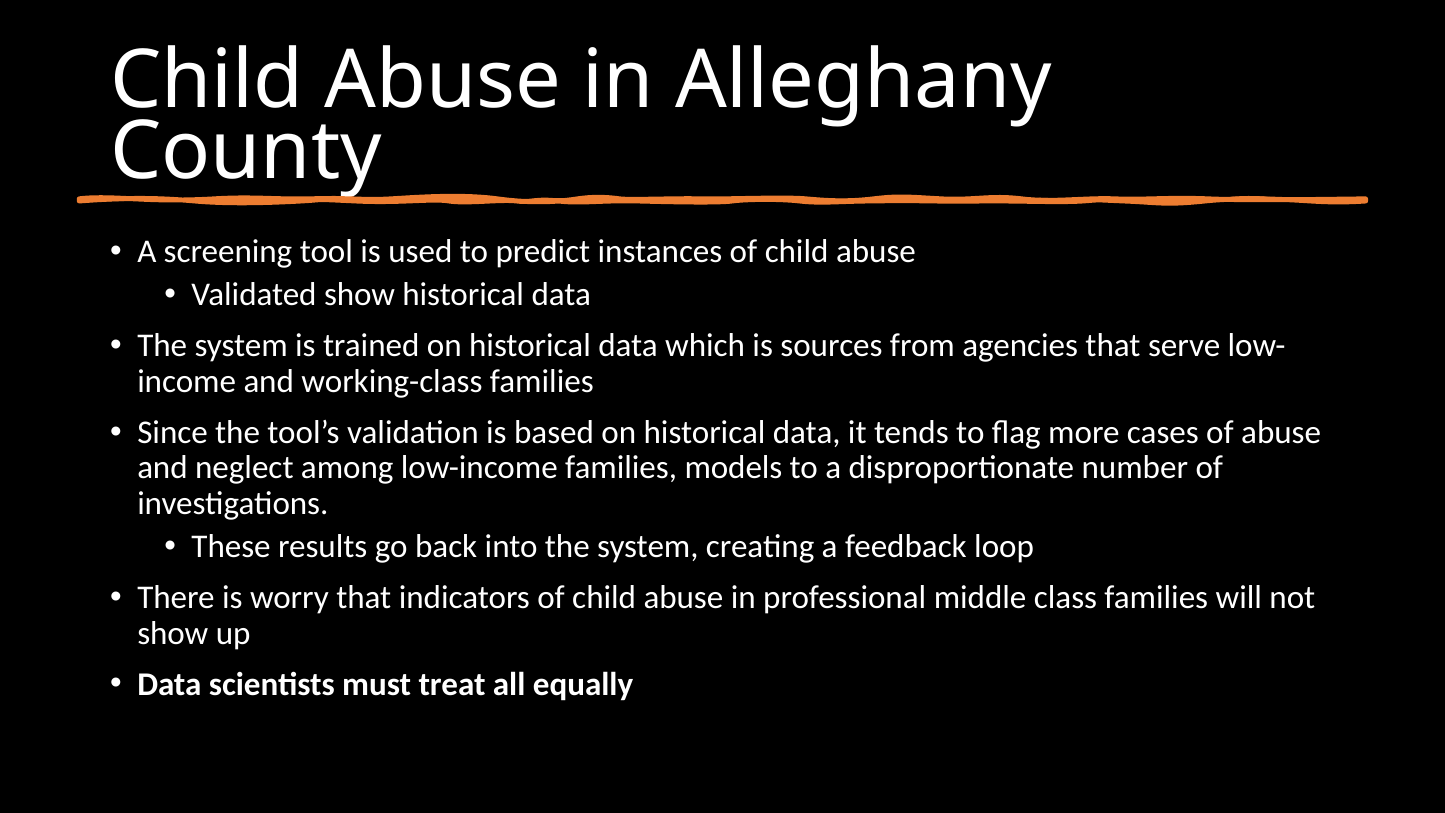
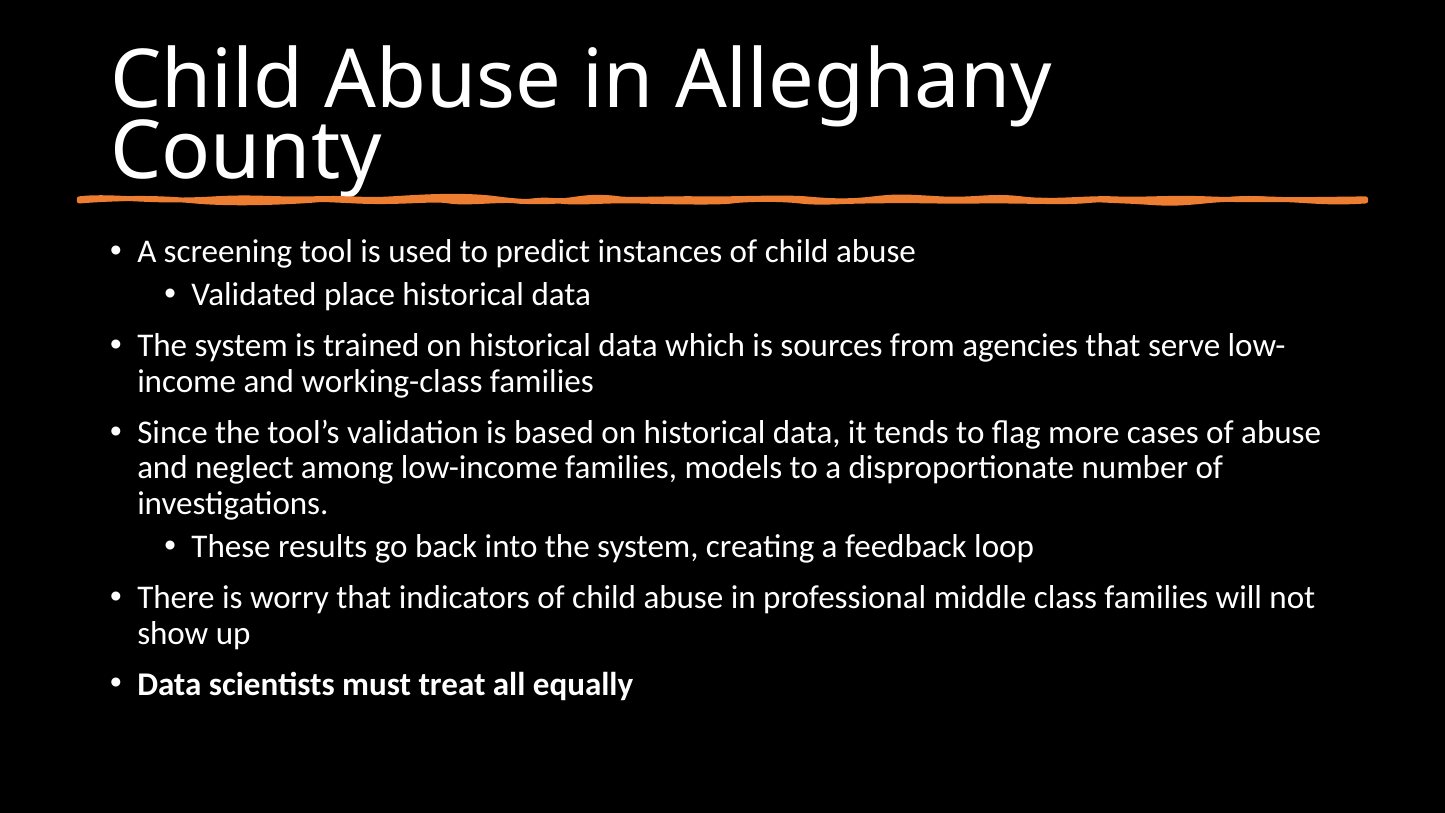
Validated show: show -> place
